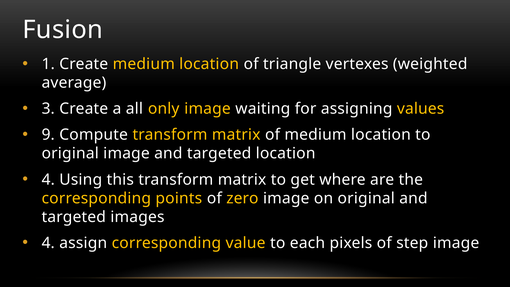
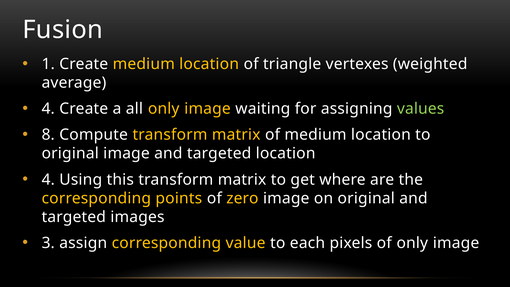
3 at (48, 109): 3 -> 4
values colour: yellow -> light green
9: 9 -> 8
4 at (48, 243): 4 -> 3
of step: step -> only
